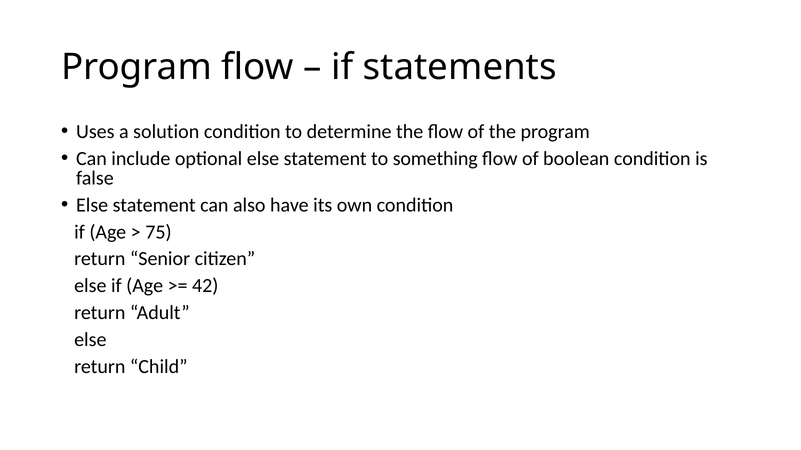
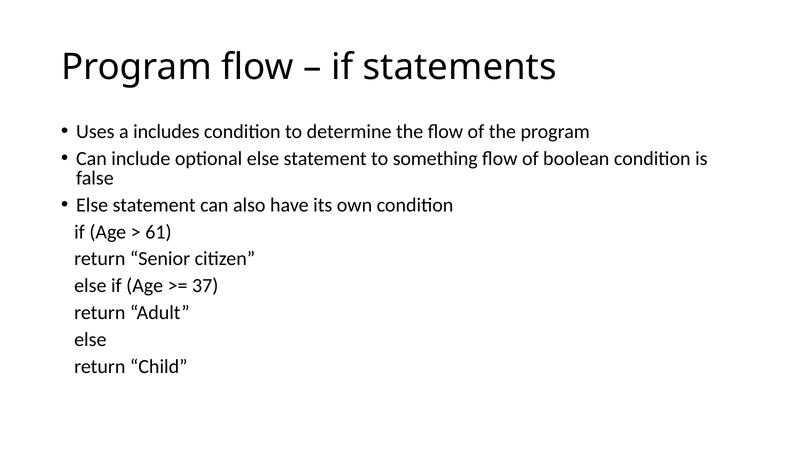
solution: solution -> includes
75: 75 -> 61
42: 42 -> 37
